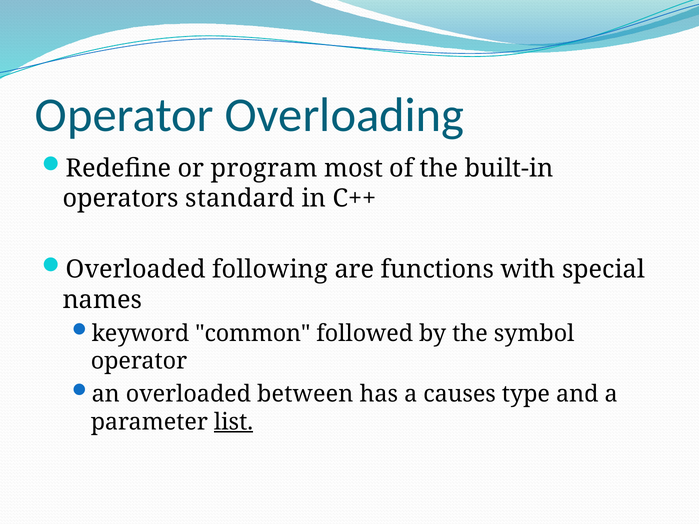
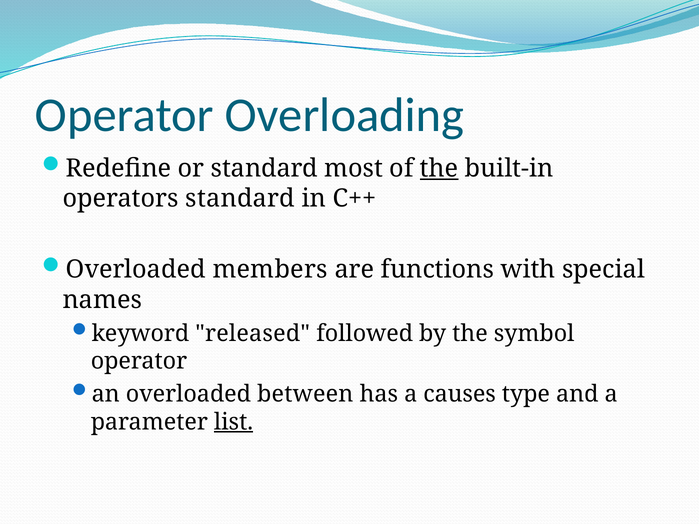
or program: program -> standard
the at (439, 168) underline: none -> present
following: following -> members
common: common -> released
